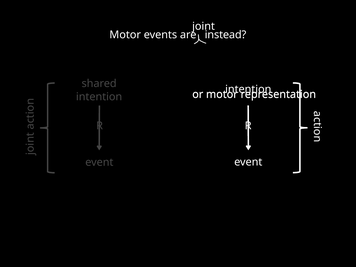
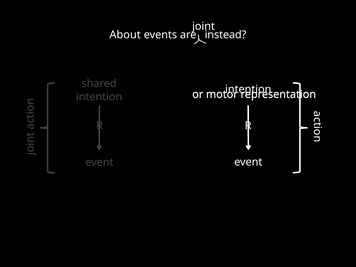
Motor at (125, 35): Motor -> About
